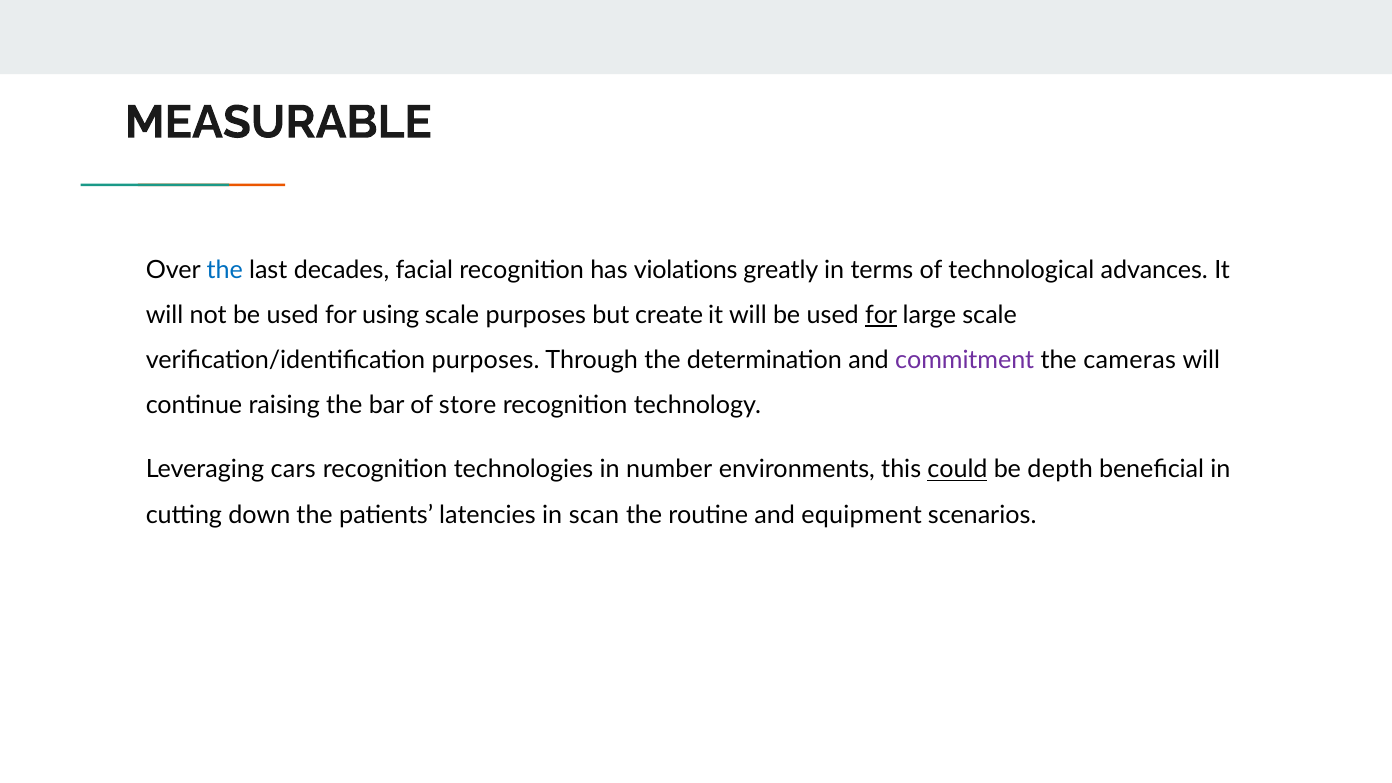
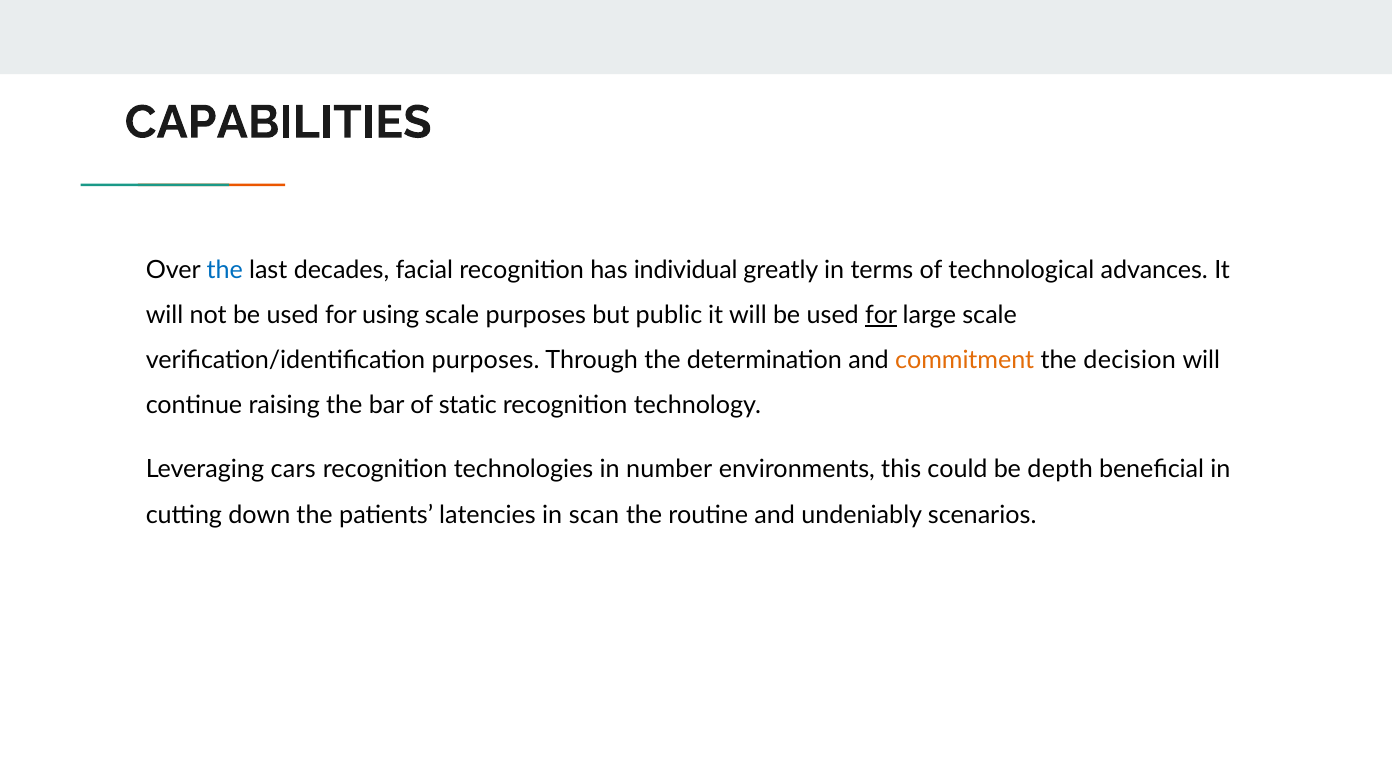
MEASURABLE: MEASURABLE -> CAPABILITIES
violations: violations -> individual
create: create -> public
commitment colour: purple -> orange
cameras: cameras -> decision
store: store -> static
could underline: present -> none
equipment: equipment -> undeniably
